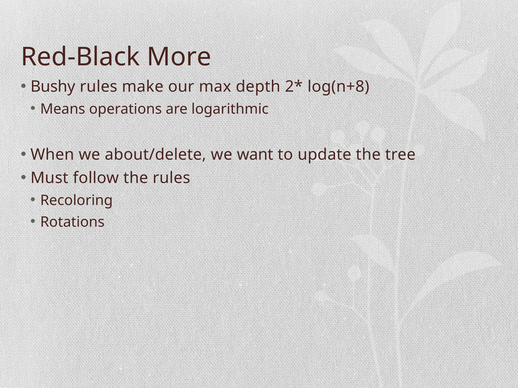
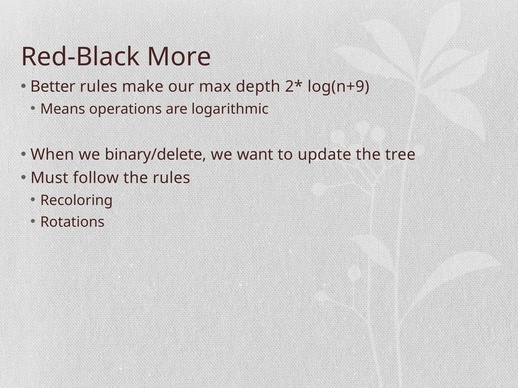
Bushy: Bushy -> Better
log(n+8: log(n+8 -> log(n+9
about/delete: about/delete -> binary/delete
